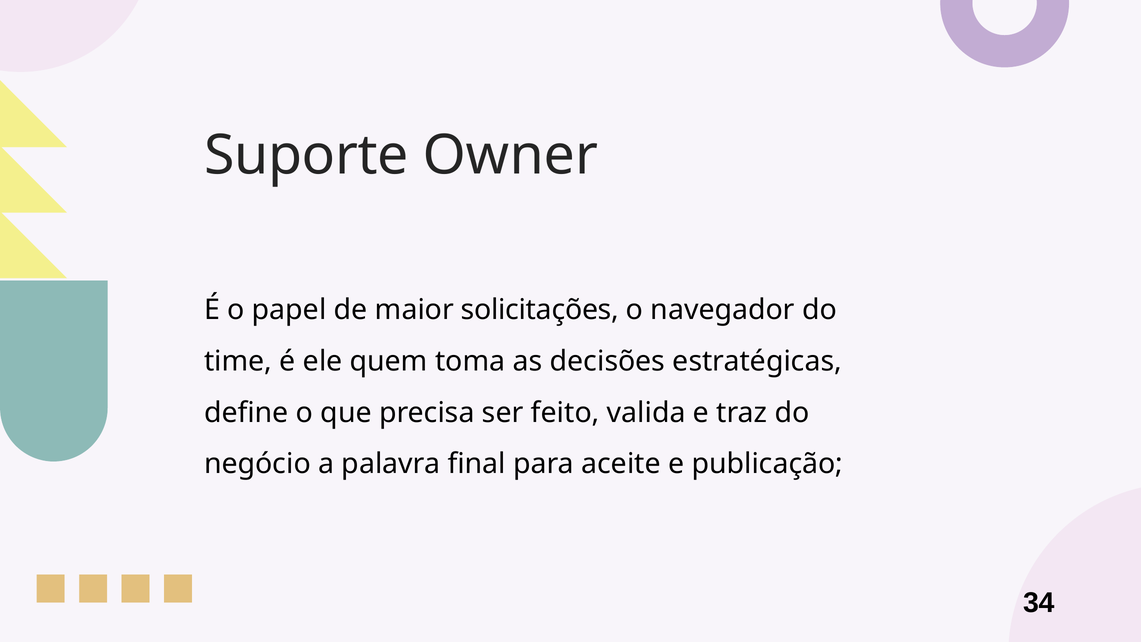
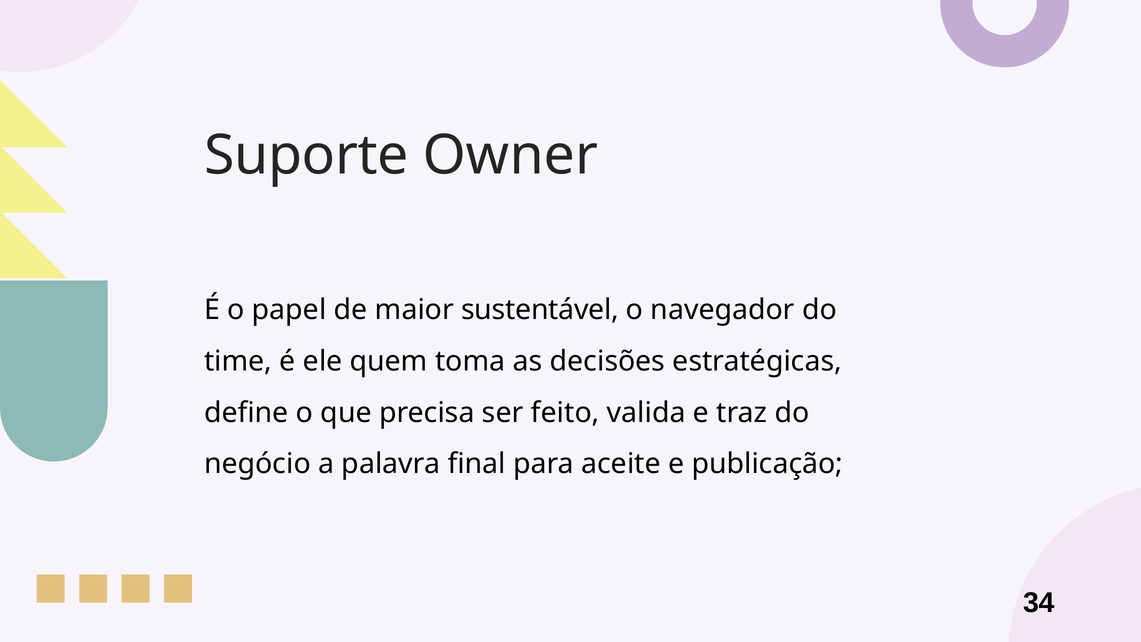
solicitações: solicitações -> sustentável
